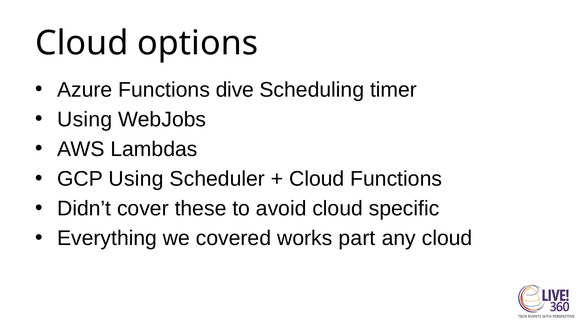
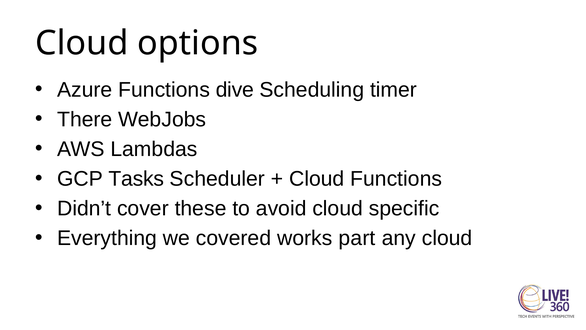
Using at (85, 119): Using -> There
GCP Using: Using -> Tasks
